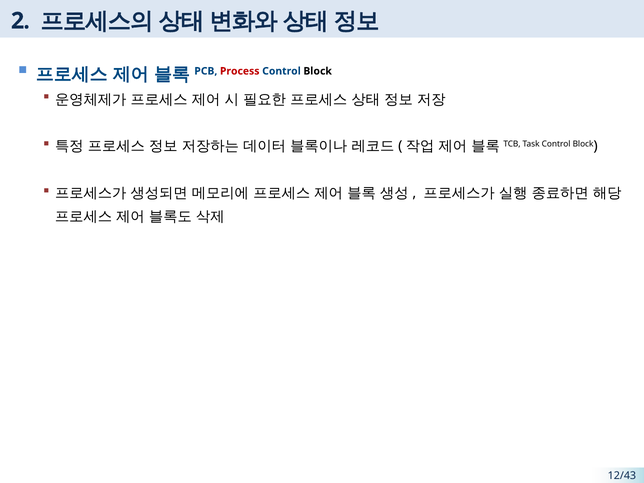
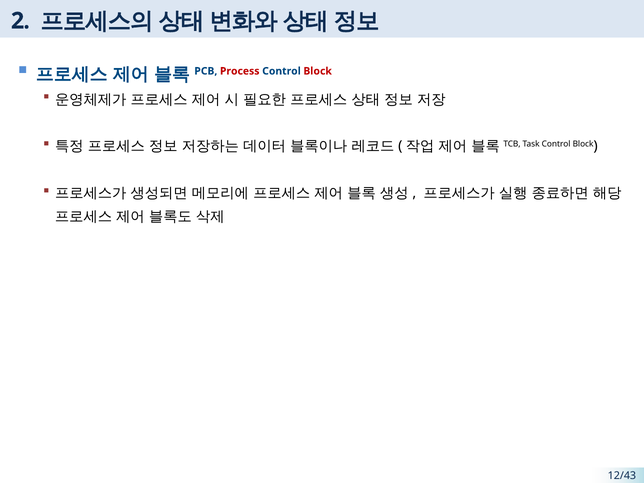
Block at (318, 71) colour: black -> red
